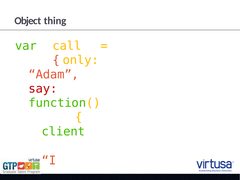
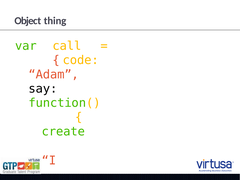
only: only -> code
say colour: red -> black
client: client -> create
